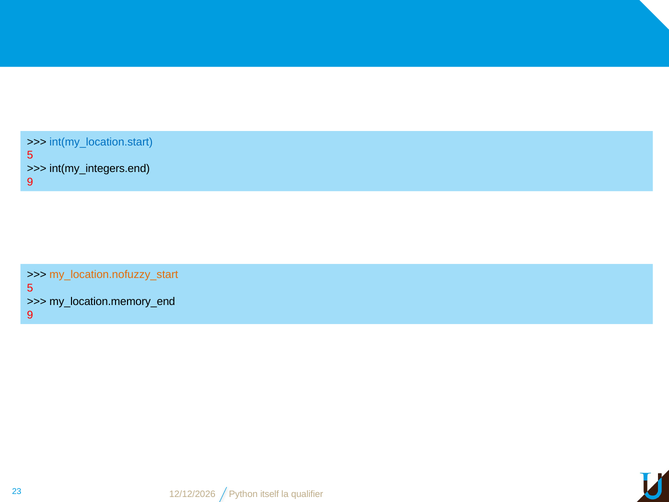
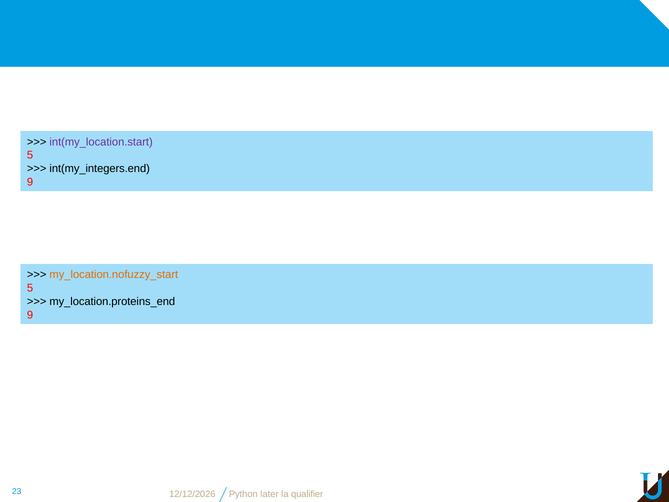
int(my_location.start colour: blue -> purple
my_location.memory_end: my_location.memory_end -> my_location.proteins_end
itself: itself -> later
